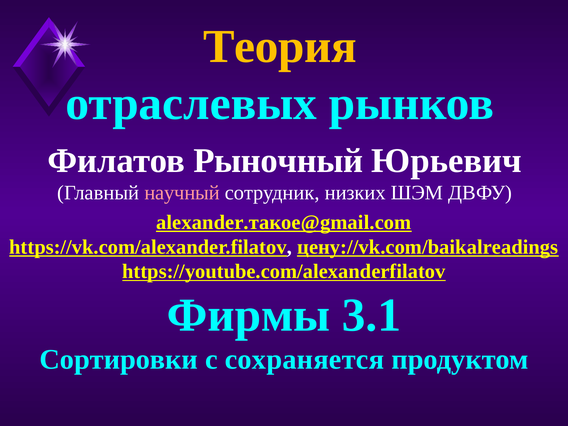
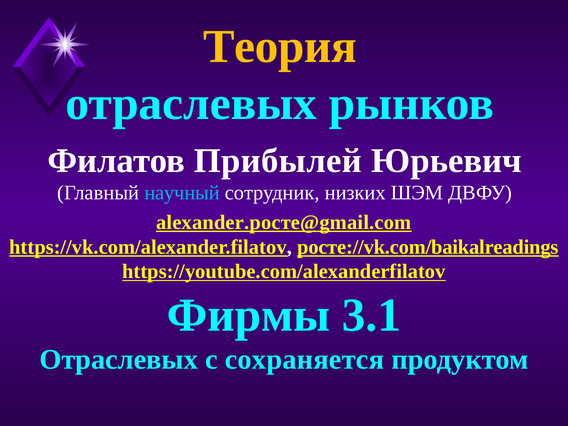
Рыночный: Рыночный -> Прибылей
научный colour: pink -> light blue
alexander.такое@gmail.com: alexander.такое@gmail.com -> alexander.росте@gmail.com
цену://vk.com/baikalreadings: цену://vk.com/baikalreadings -> росте://vk.com/baikalreadings
Сортировки at (119, 359): Сортировки -> Отраслевых
